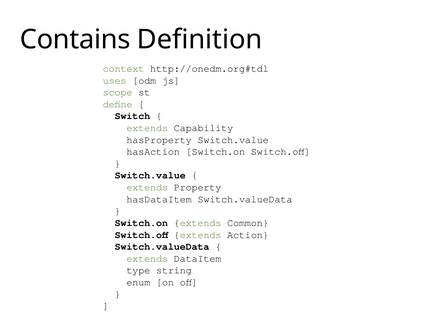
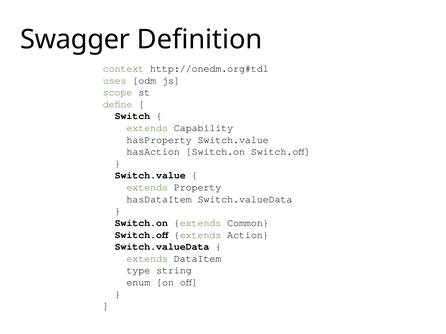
Contains: Contains -> Swagger
